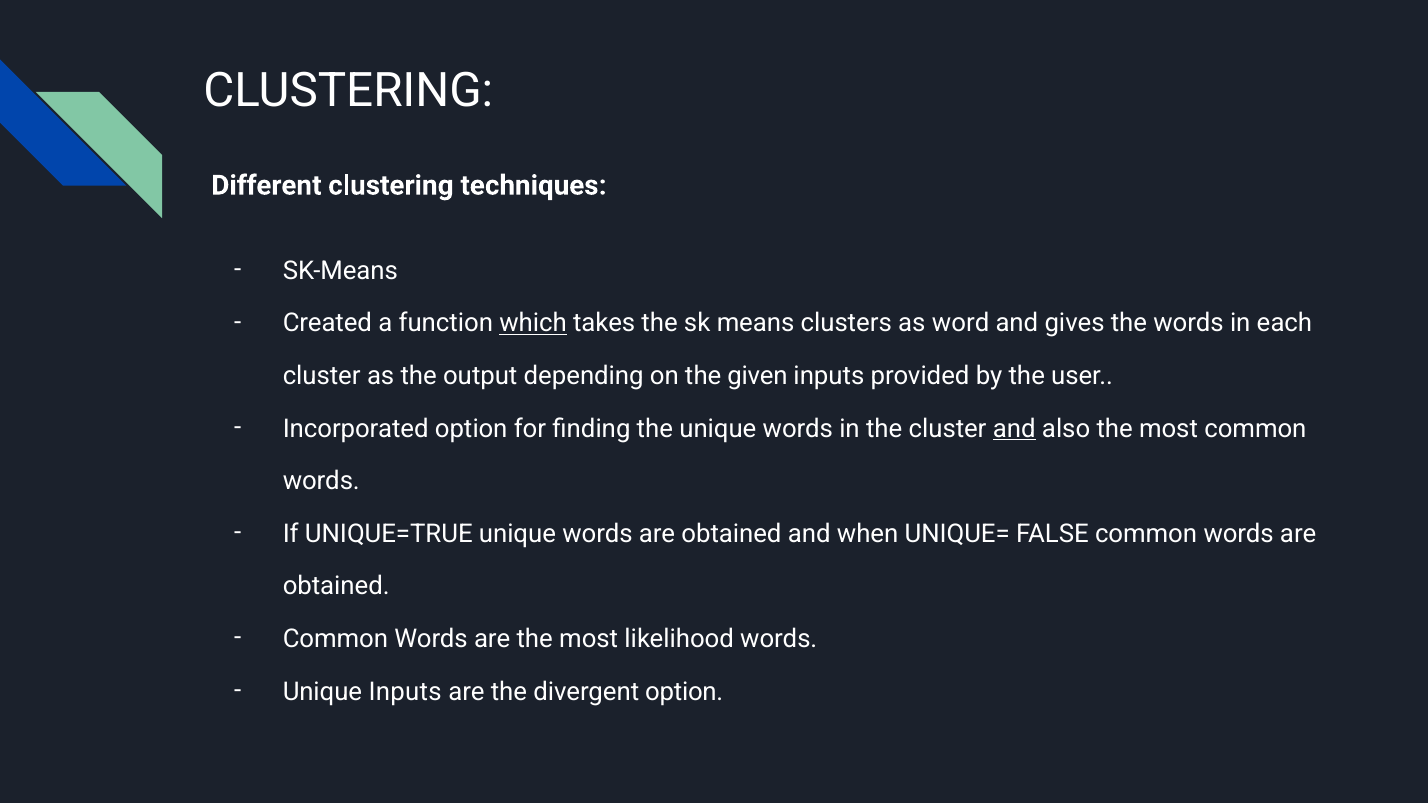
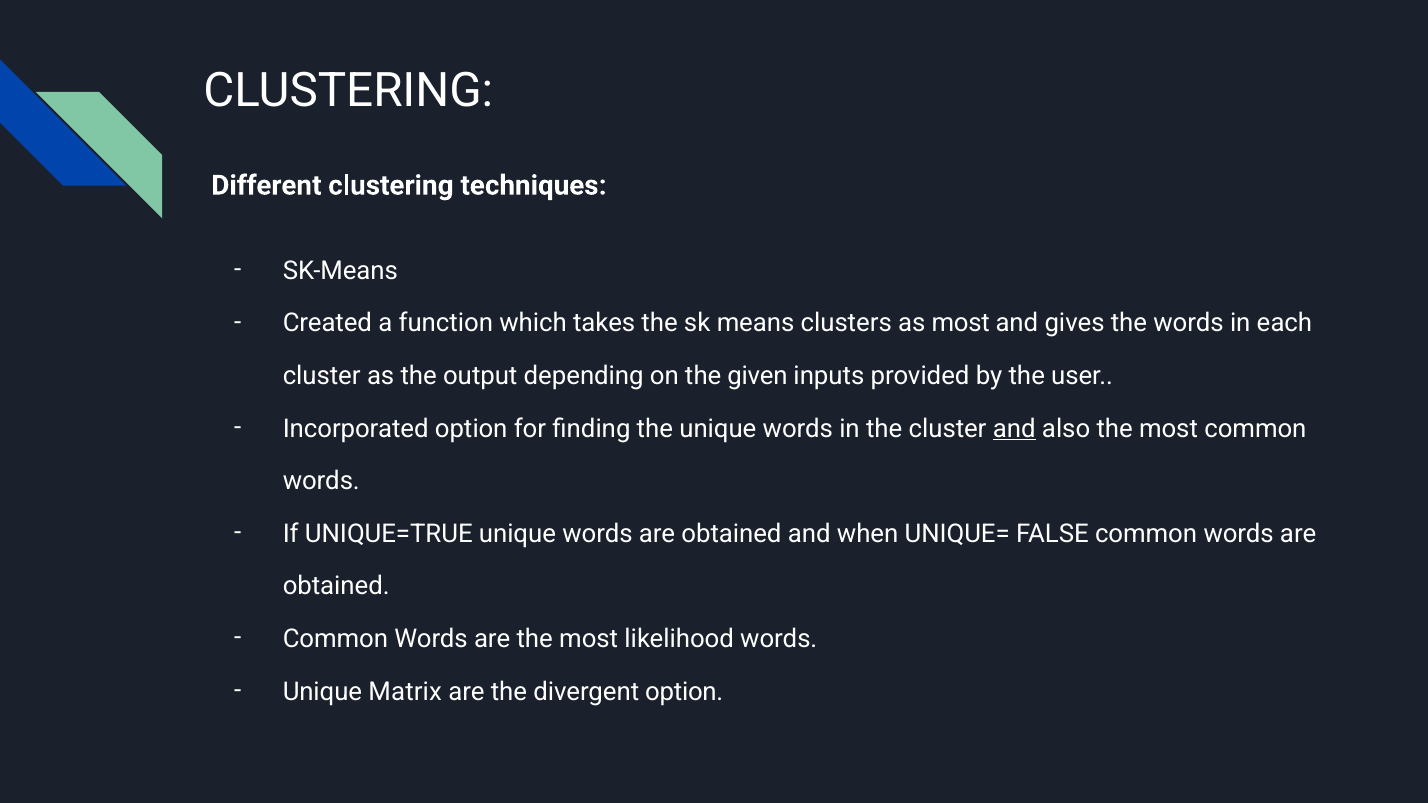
which underline: present -> none
as word: word -> most
Unique Inputs: Inputs -> Matrix
